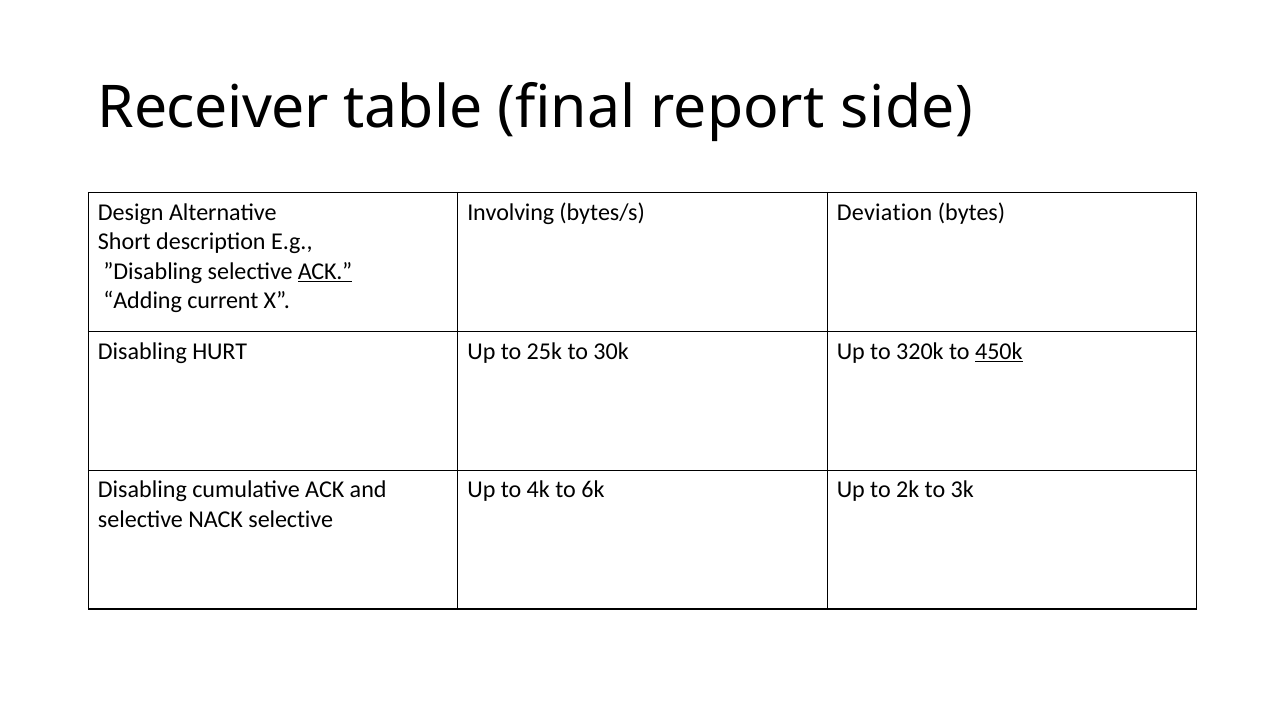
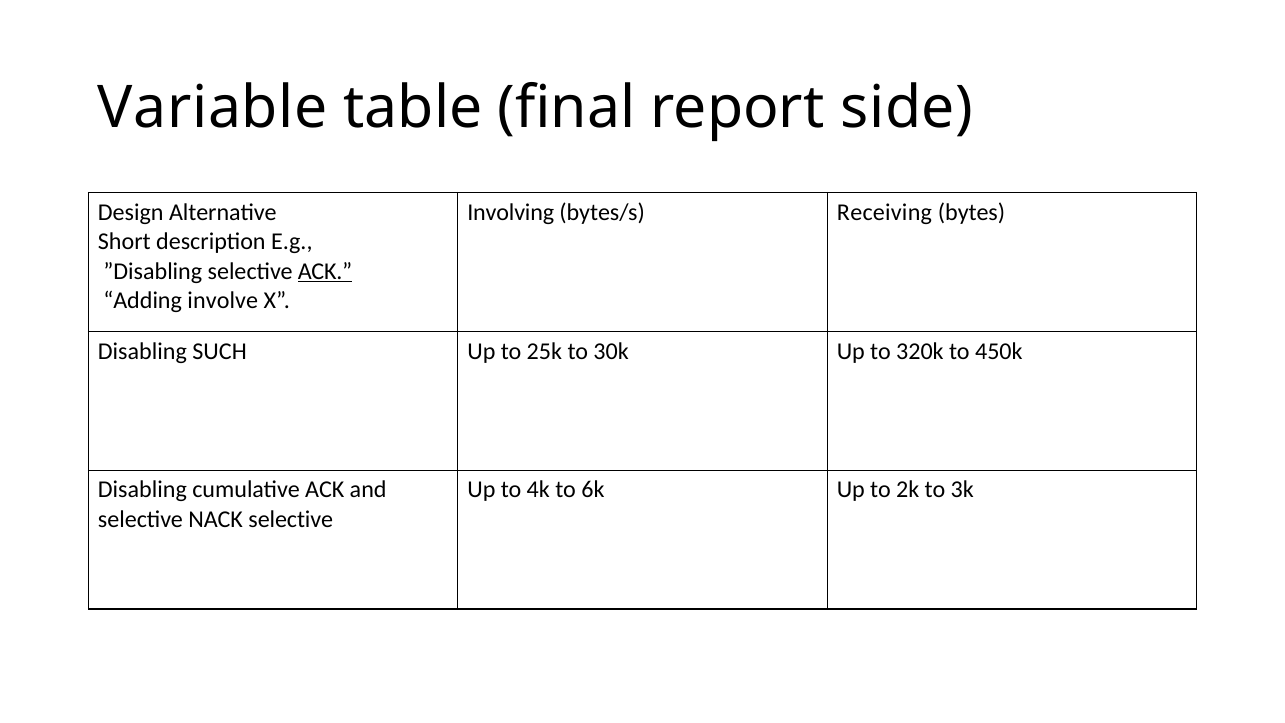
Receiver: Receiver -> Variable
Deviation: Deviation -> Receiving
current: current -> involve
HURT: HURT -> SUCH
450k underline: present -> none
